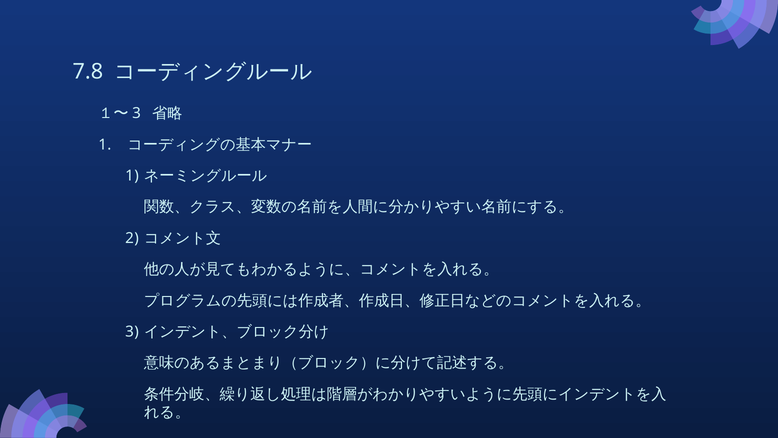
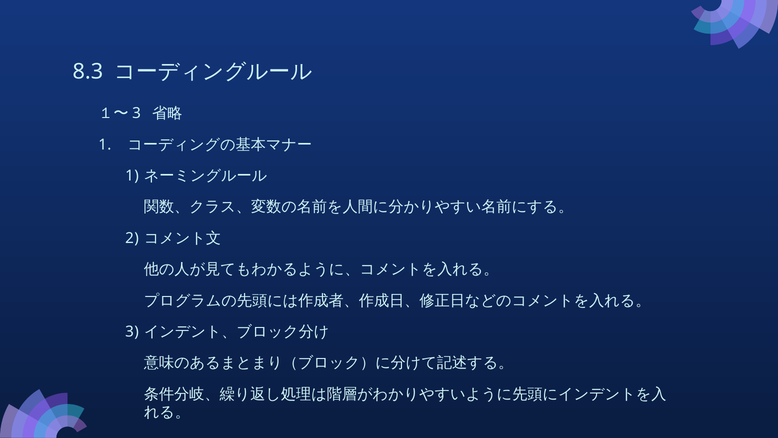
7.8: 7.8 -> 8.3
